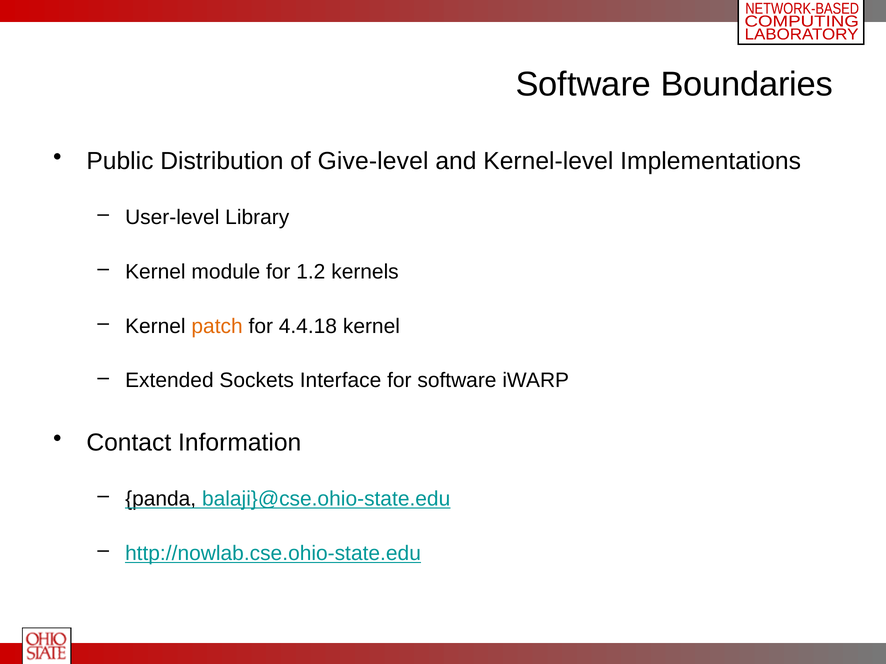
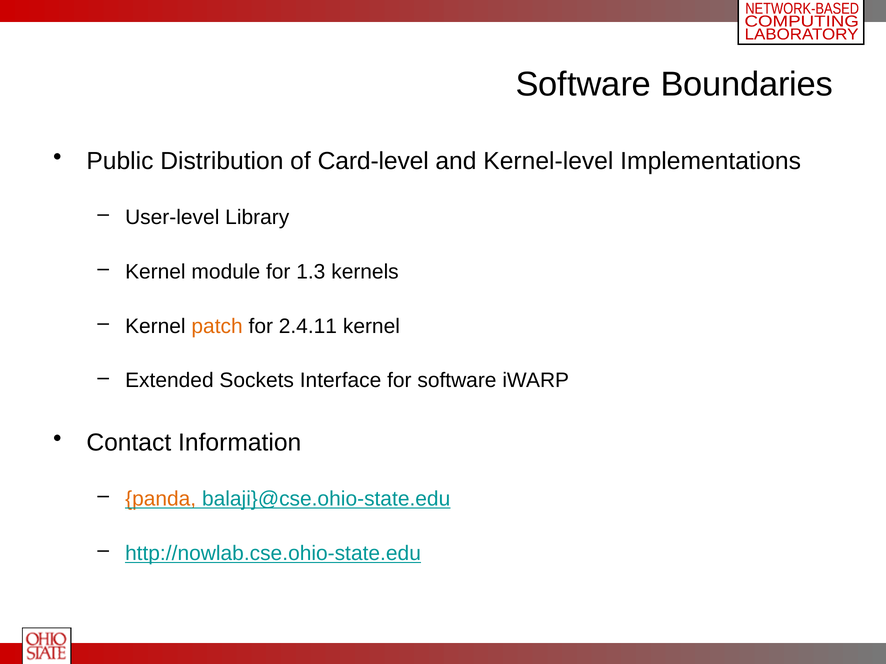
Give-level: Give-level -> Card-level
1.2: 1.2 -> 1.3
4.4.18: 4.4.18 -> 2.4.11
panda colour: black -> orange
